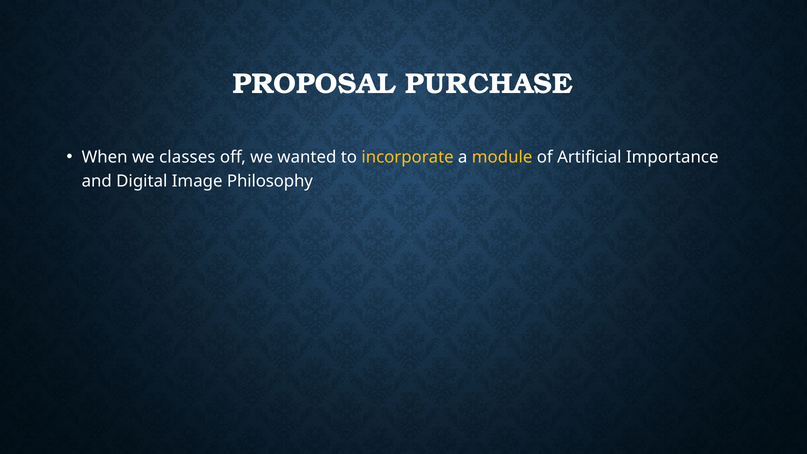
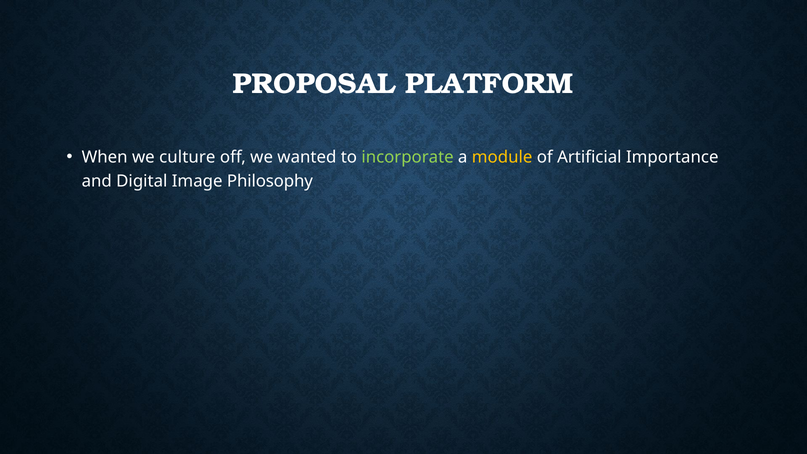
PURCHASE: PURCHASE -> PLATFORM
classes: classes -> culture
incorporate colour: yellow -> light green
